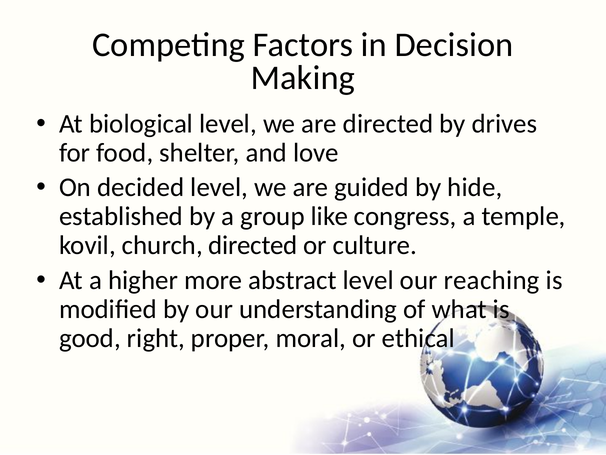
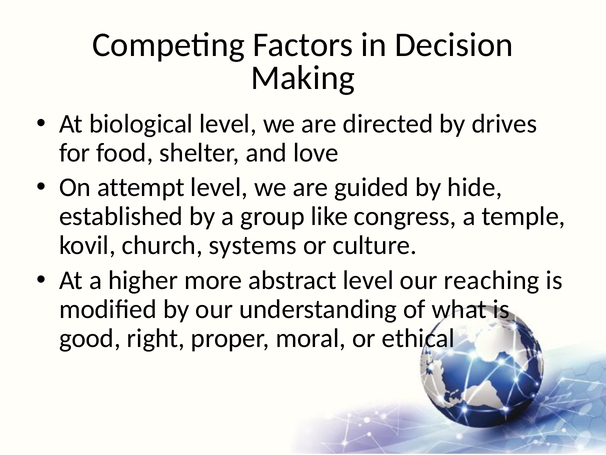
decided: decided -> attempt
church directed: directed -> systems
